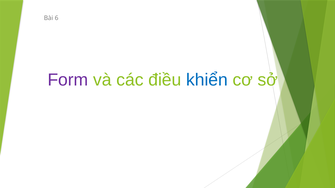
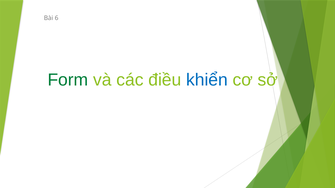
Form colour: purple -> green
